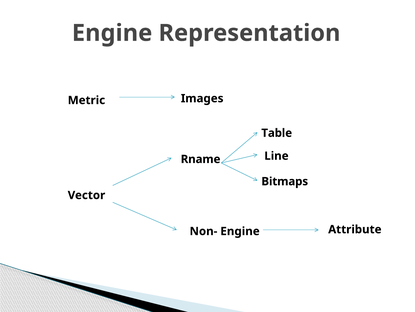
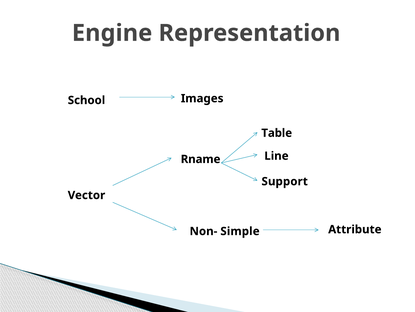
Metric: Metric -> School
Bitmaps: Bitmaps -> Support
Non- Engine: Engine -> Simple
